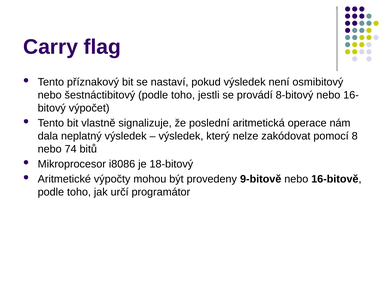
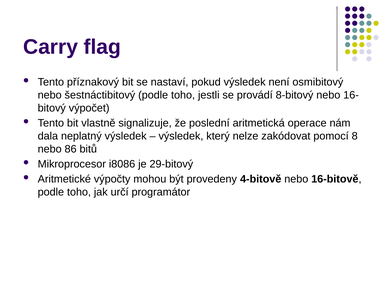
74: 74 -> 86
18-bitový: 18-bitový -> 29-bitový
9-bitově: 9-bitově -> 4-bitově
